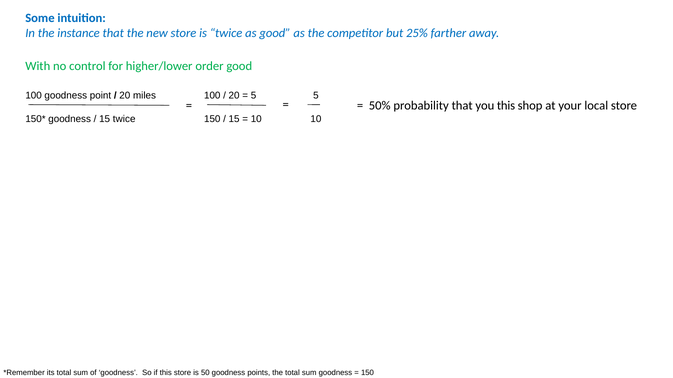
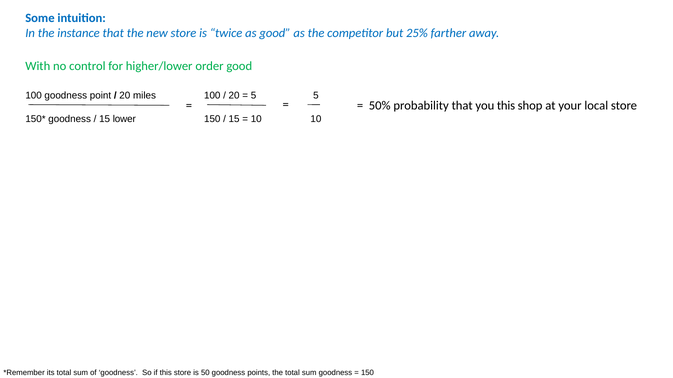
15 twice: twice -> lower
